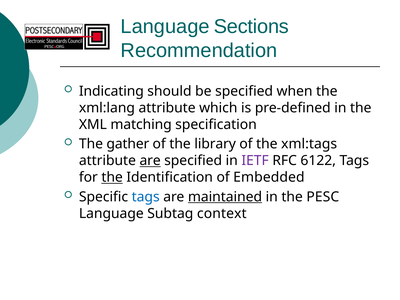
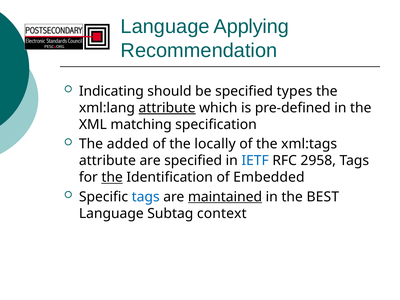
Sections: Sections -> Applying
when: when -> types
attribute at (167, 108) underline: none -> present
gather: gather -> added
library: library -> locally
are at (150, 161) underline: present -> none
IETF colour: purple -> blue
6122: 6122 -> 2958
PESC: PESC -> BEST
